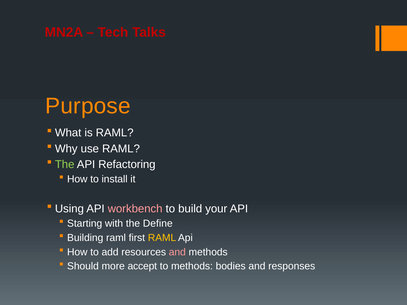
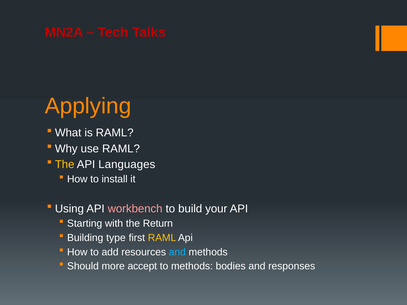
Purpose: Purpose -> Applying
The at (65, 165) colour: light green -> yellow
Refactoring: Refactoring -> Languages
Define: Define -> Return
Building raml: raml -> type
and at (177, 252) colour: pink -> light blue
